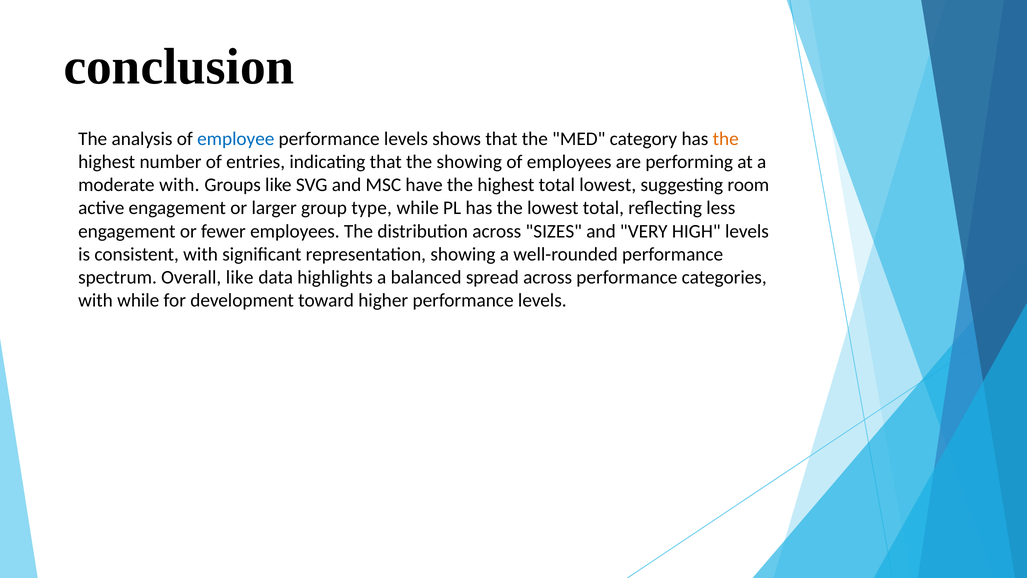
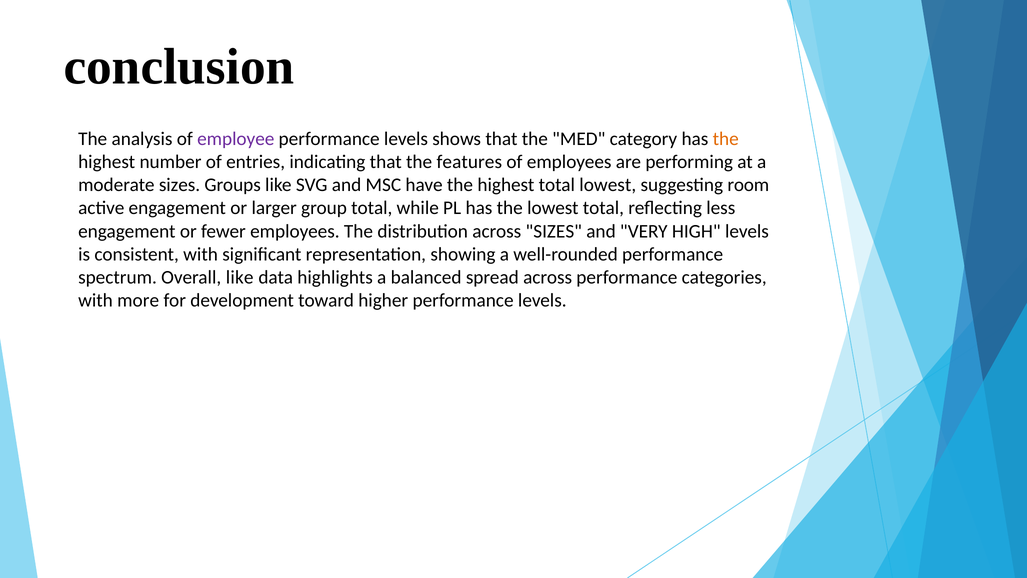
employee colour: blue -> purple
the showing: showing -> features
moderate with: with -> sizes
group type: type -> total
with while: while -> more
